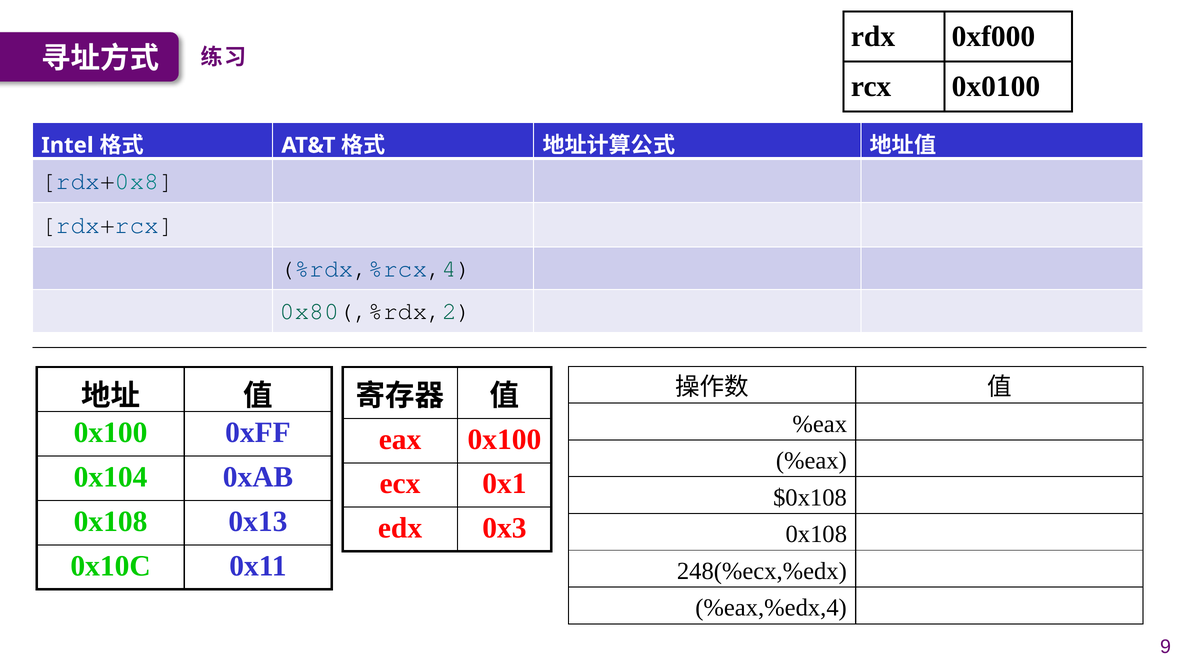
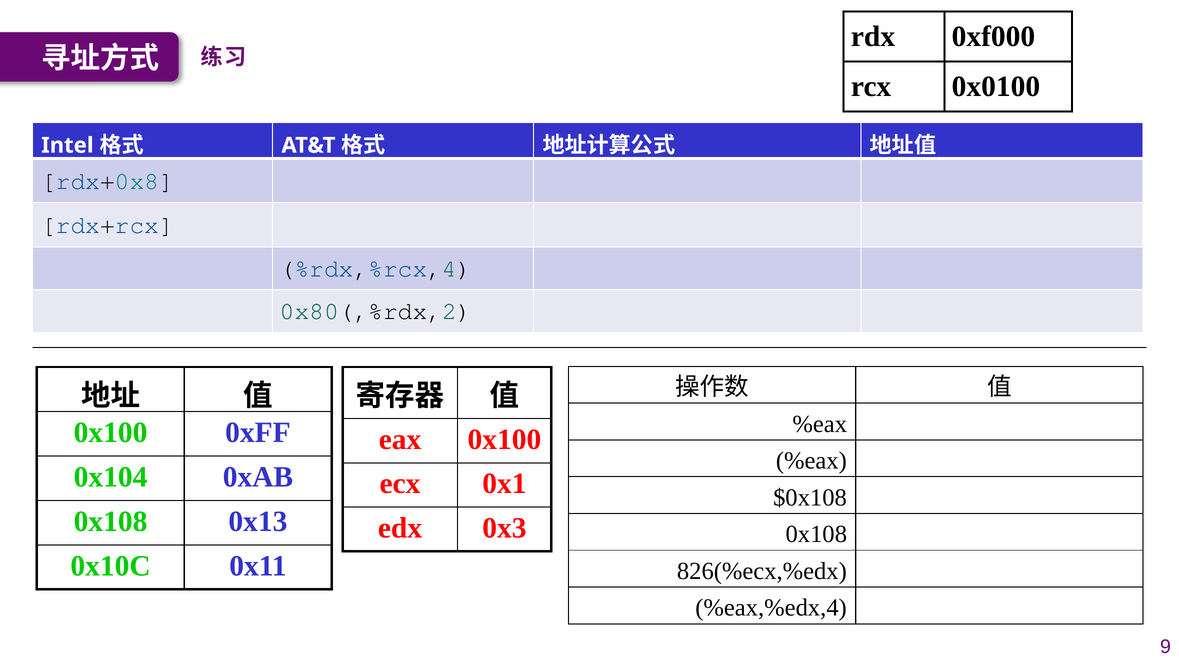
248(%ecx,%edx: 248(%ecx,%edx -> 826(%ecx,%edx
